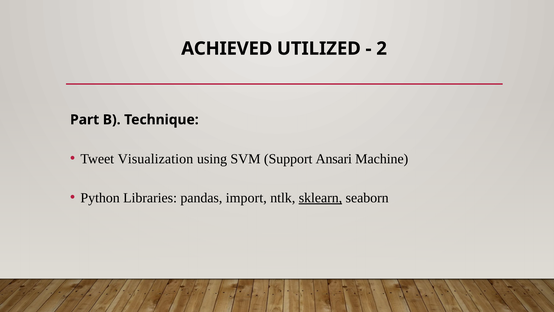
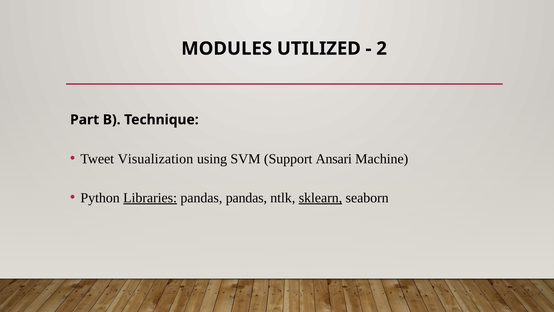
ACHIEVED: ACHIEVED -> MODULES
Libraries underline: none -> present
pandas import: import -> pandas
